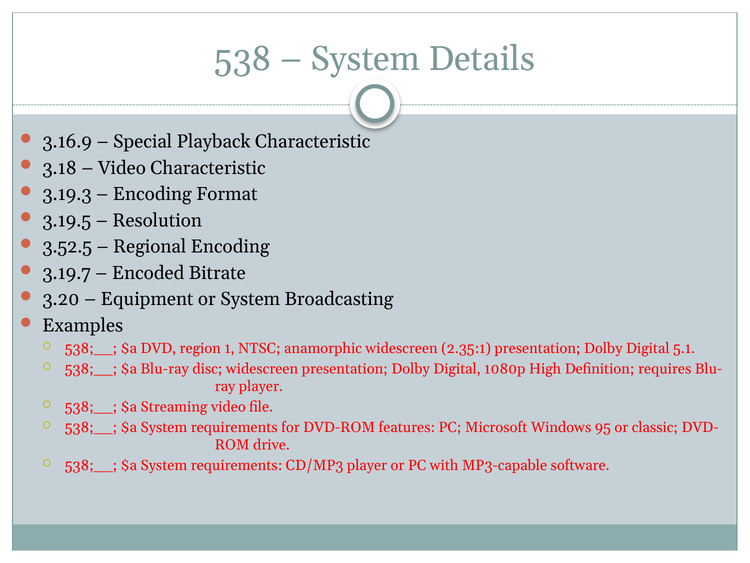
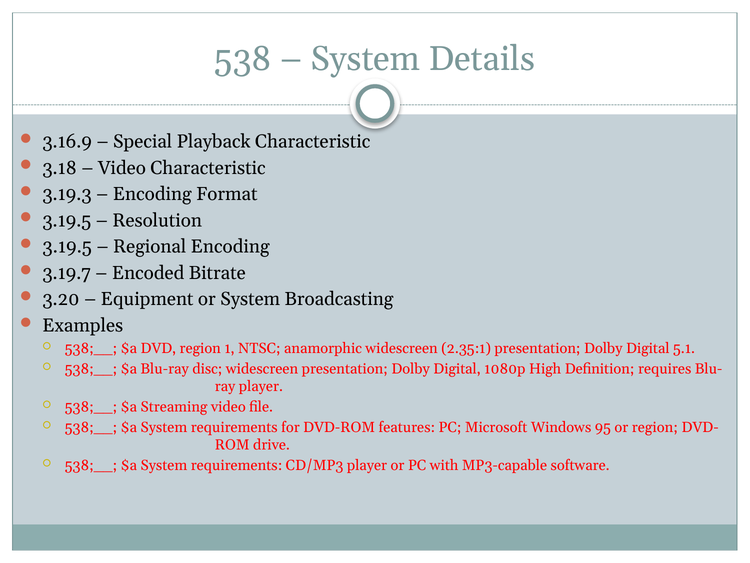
3.52.5 at (67, 247): 3.52.5 -> 3.19.5
or classic: classic -> region
